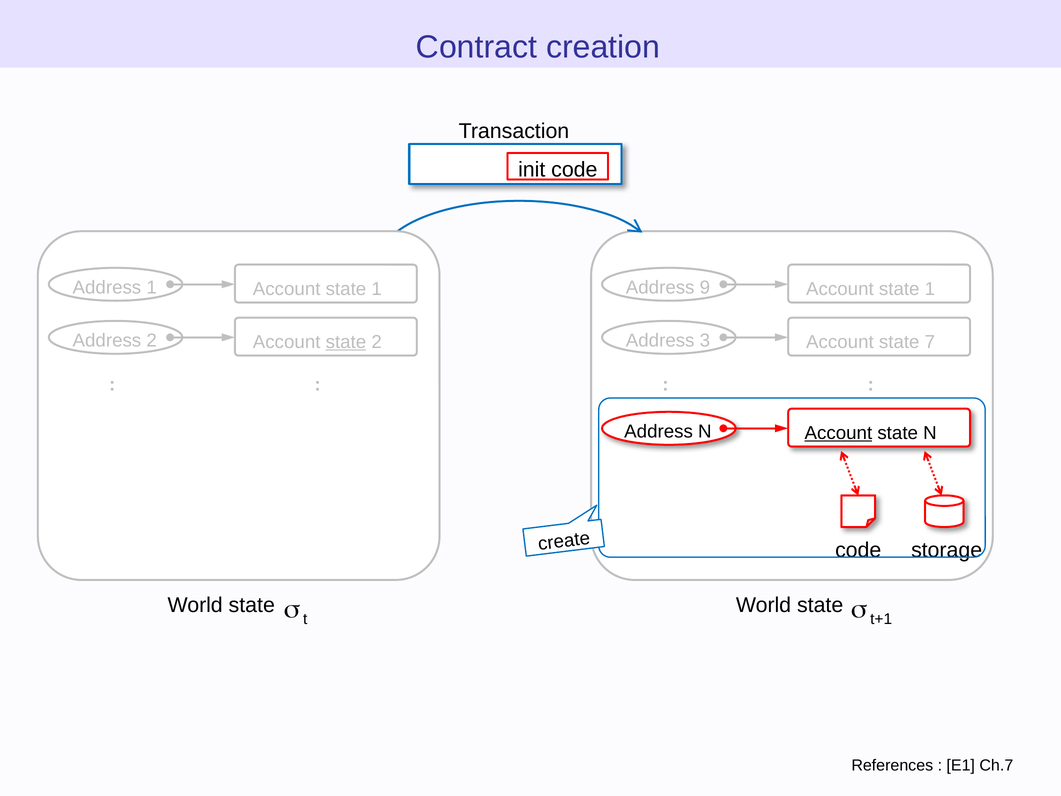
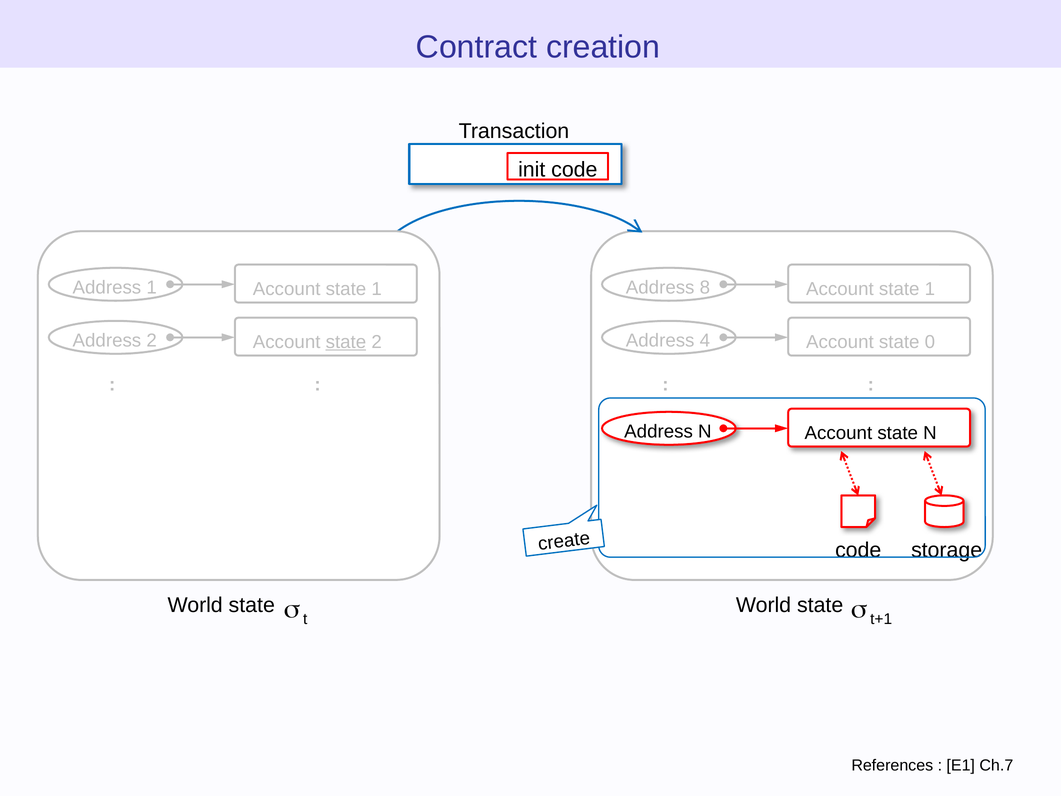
9: 9 -> 8
3: 3 -> 4
7: 7 -> 0
Account at (838, 433) underline: present -> none
